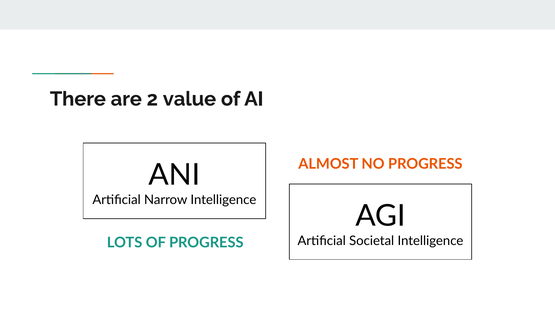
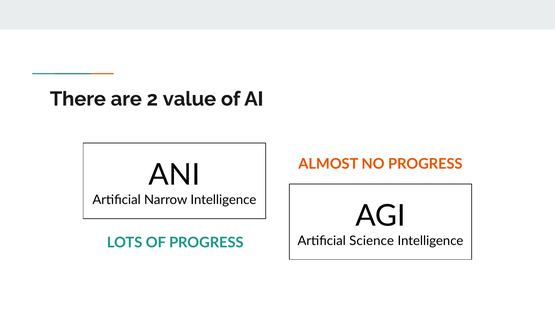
Societal: Societal -> Science
